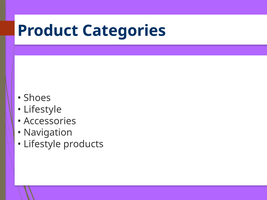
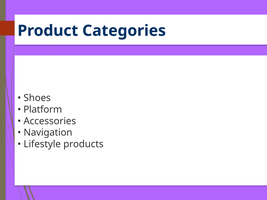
Lifestyle at (43, 110): Lifestyle -> Platform
